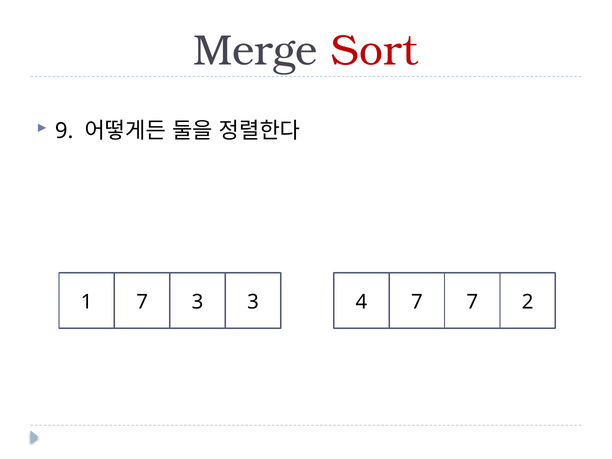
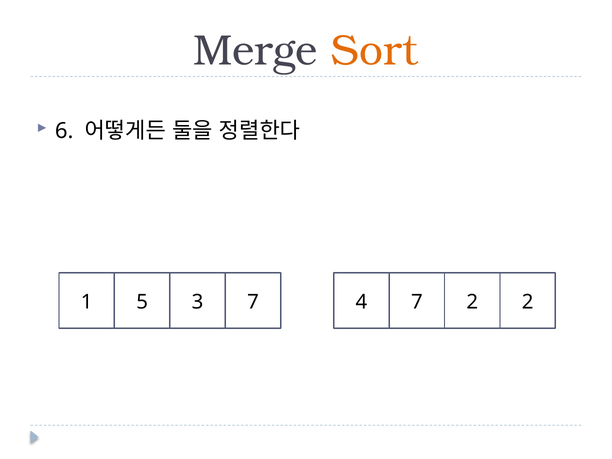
Sort colour: red -> orange
9: 9 -> 6
1 7: 7 -> 5
3 3: 3 -> 7
7 7: 7 -> 2
